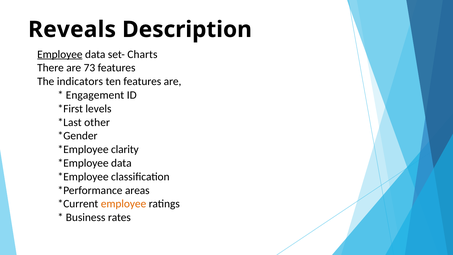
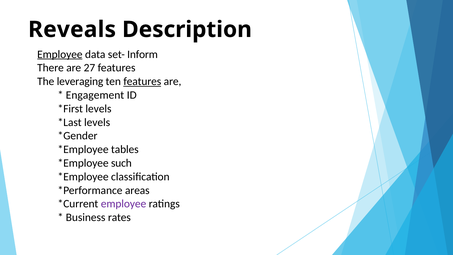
Charts: Charts -> Inform
73: 73 -> 27
indicators: indicators -> leveraging
features at (142, 81) underline: none -> present
other at (97, 122): other -> levels
clarity: clarity -> tables
data at (121, 163): data -> such
employee at (124, 204) colour: orange -> purple
